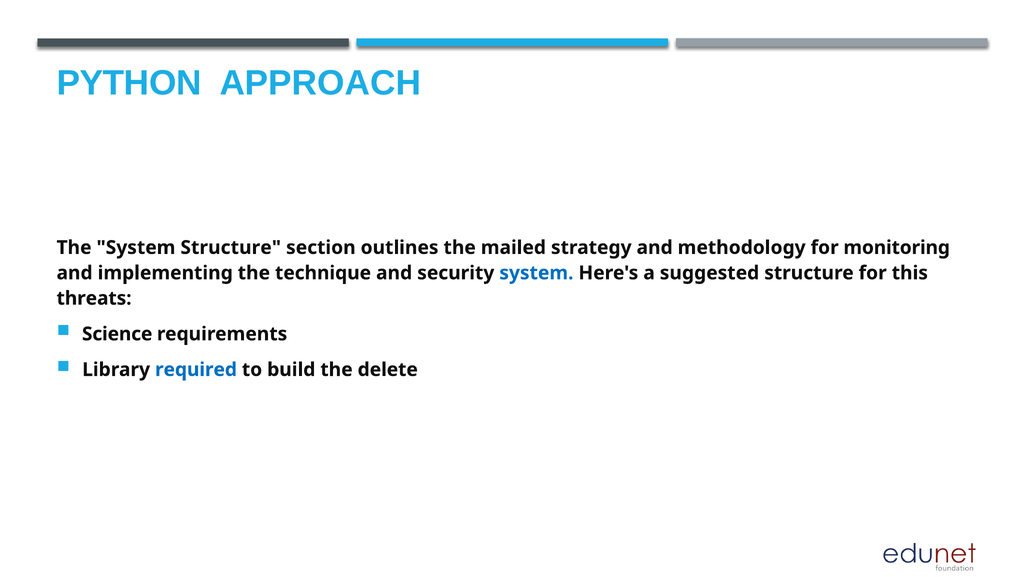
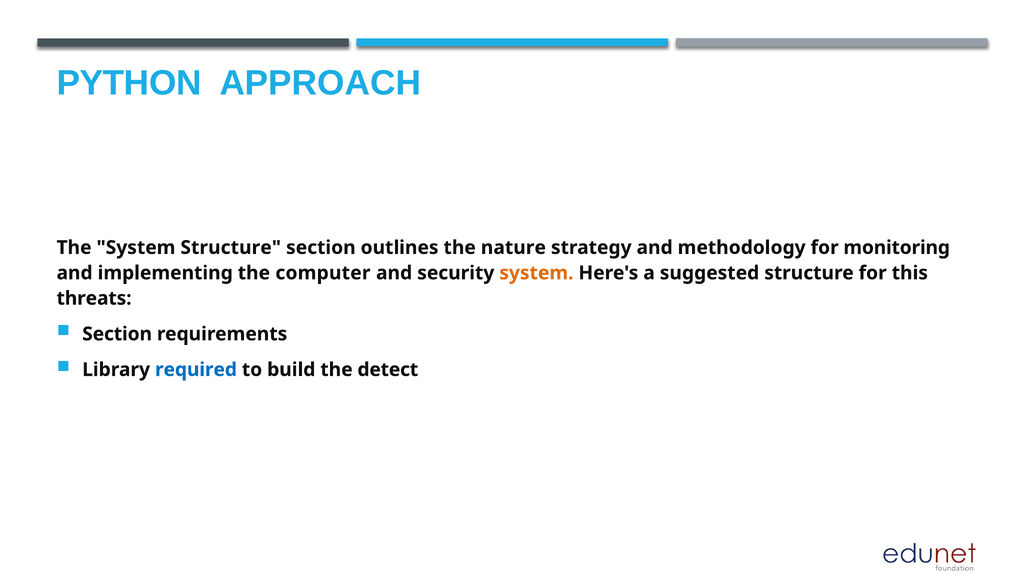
mailed: mailed -> nature
technique: technique -> computer
system at (536, 273) colour: blue -> orange
Science at (117, 334): Science -> Section
delete: delete -> detect
